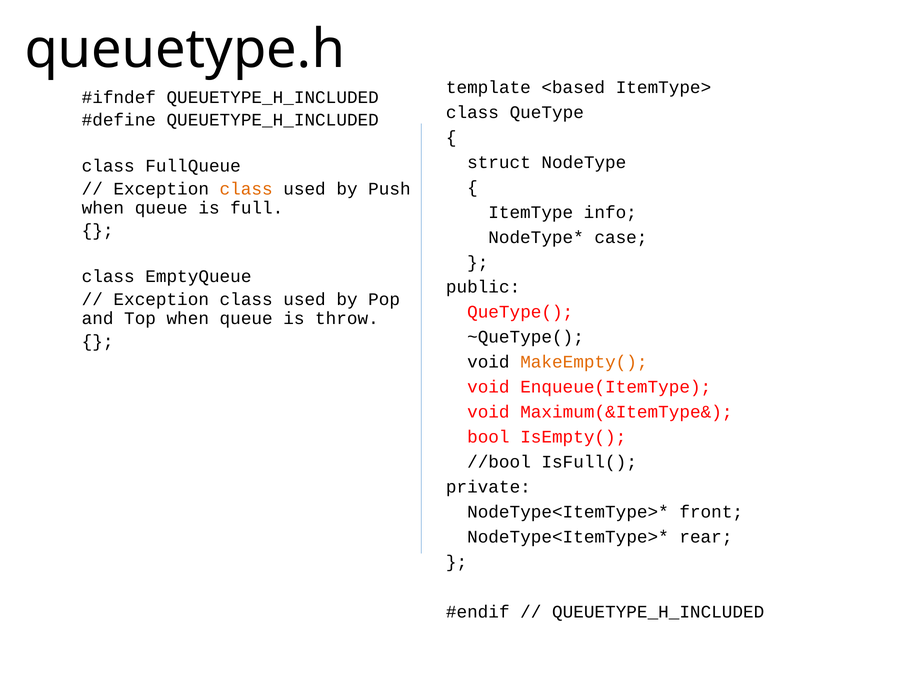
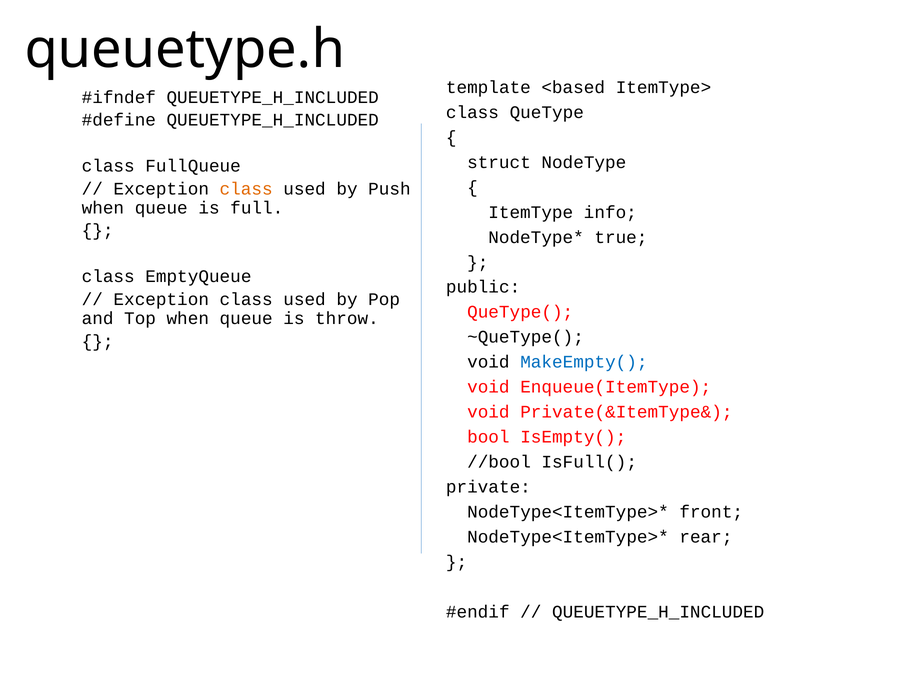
case: case -> true
MakeEmpty( colour: orange -> blue
Maximum(&ItemType&: Maximum(&ItemType& -> Private(&ItemType&
